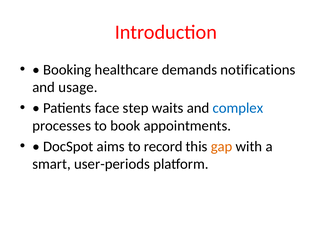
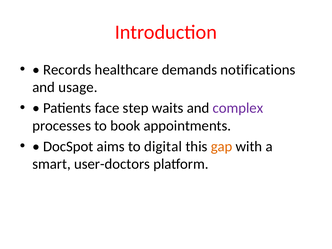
Booking: Booking -> Records
complex colour: blue -> purple
record: record -> digital
user-periods: user-periods -> user-doctors
